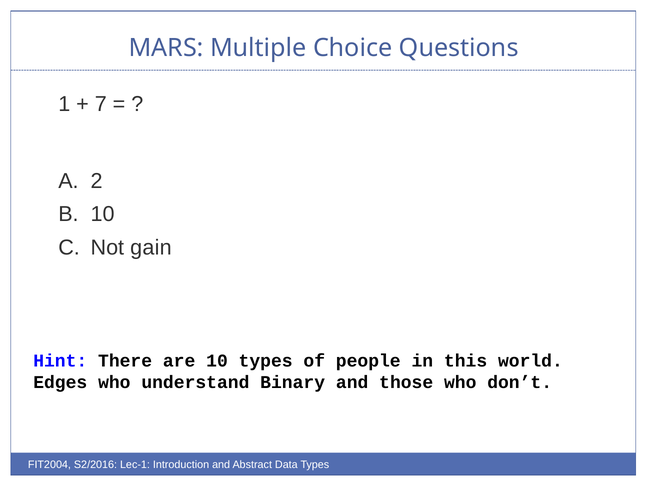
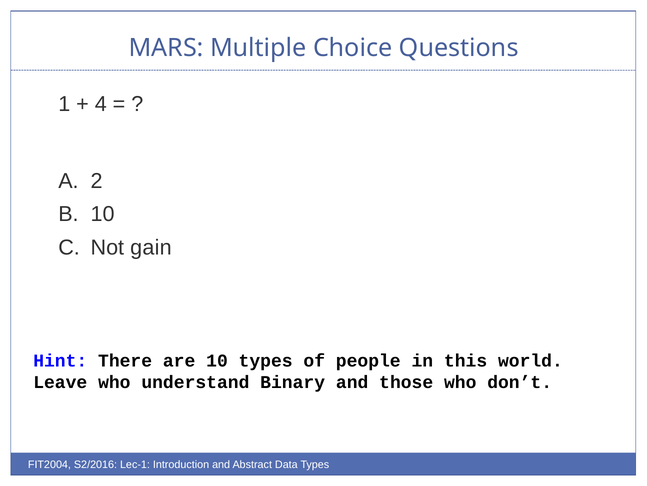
7: 7 -> 4
Edges: Edges -> Leave
